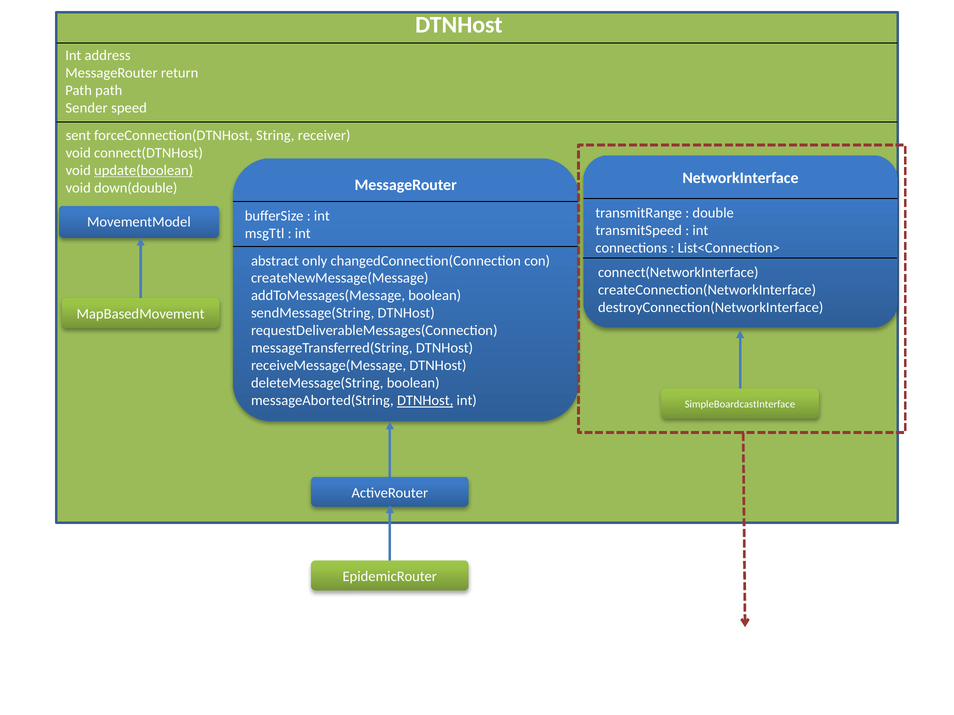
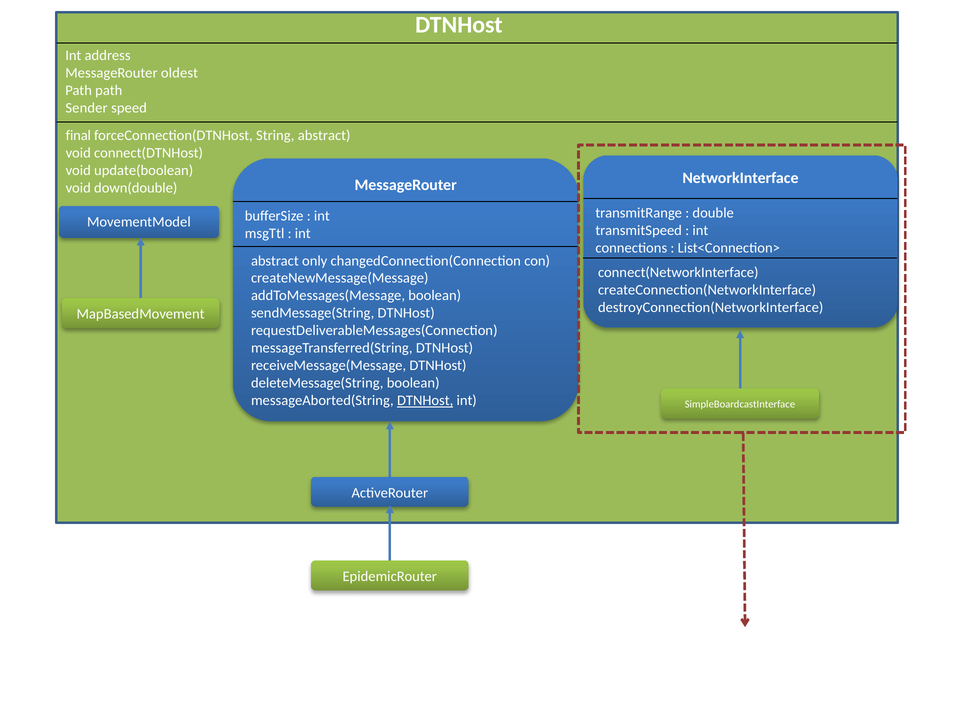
return: return -> oldest
sent: sent -> final
String receiver: receiver -> abstract
update(boolean underline: present -> none
